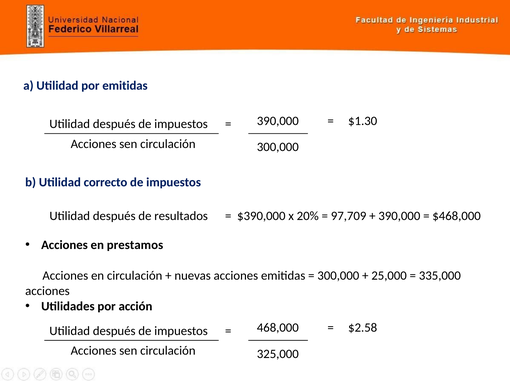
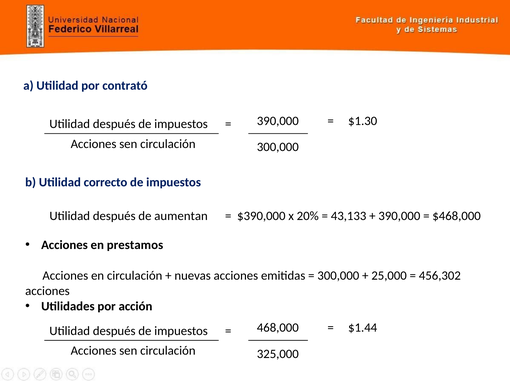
por emitidas: emitidas -> contrató
resultados: resultados -> aumentan
97,709: 97,709 -> 43,133
335,000: 335,000 -> 456,302
$2.58: $2.58 -> $1.44
